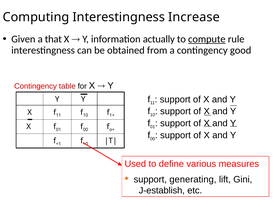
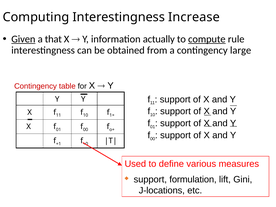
Given underline: none -> present
good: good -> large
generating: generating -> formulation
J-establish: J-establish -> J-locations
